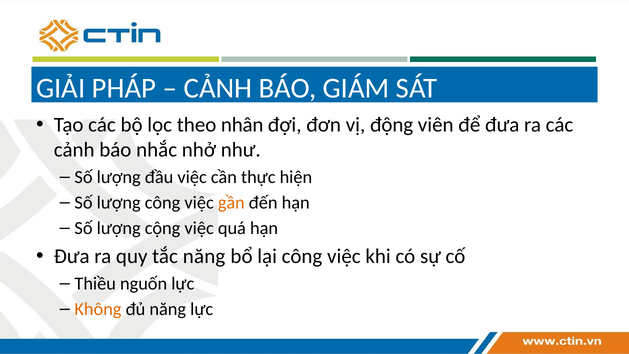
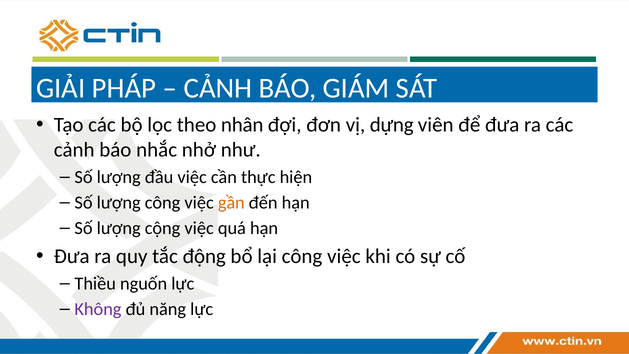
động: động -> dựng
tắc năng: năng -> động
Không colour: orange -> purple
